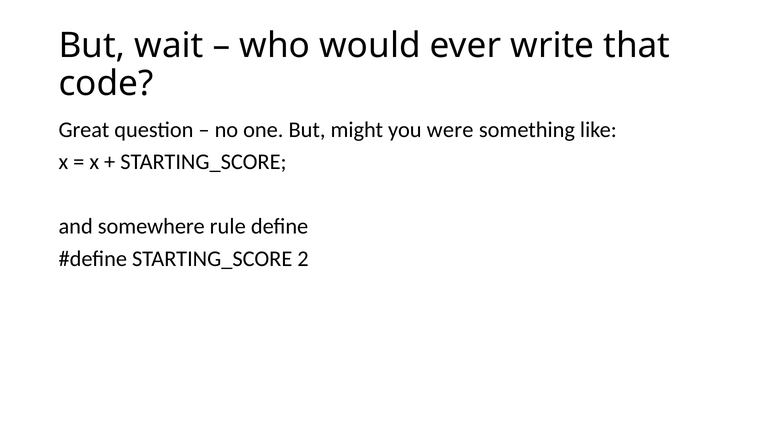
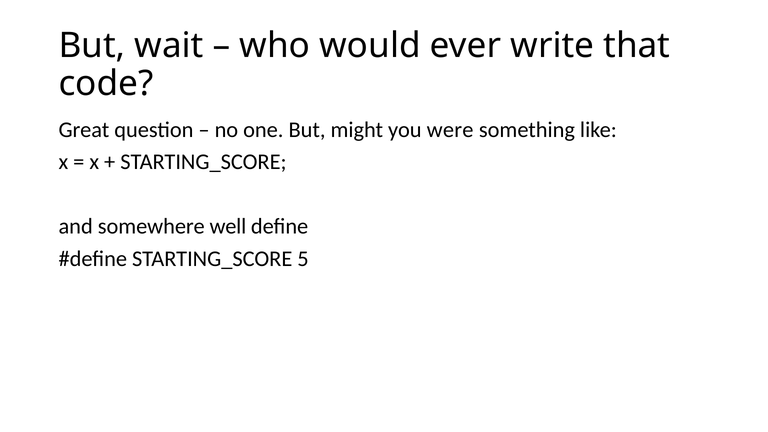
rule: rule -> well
2: 2 -> 5
